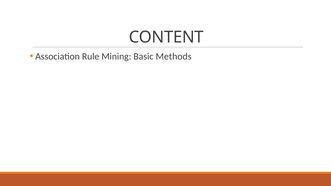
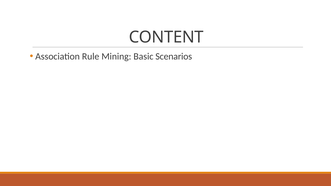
Methods: Methods -> Scenarios
